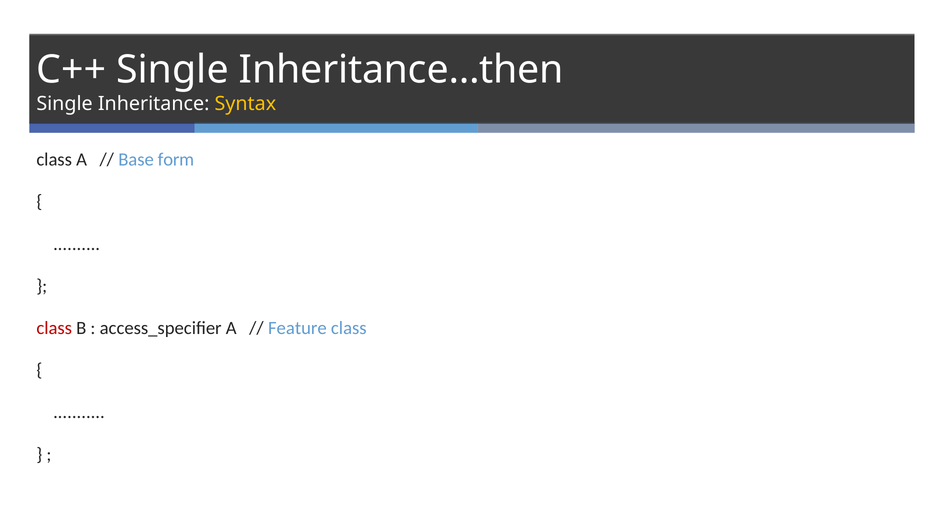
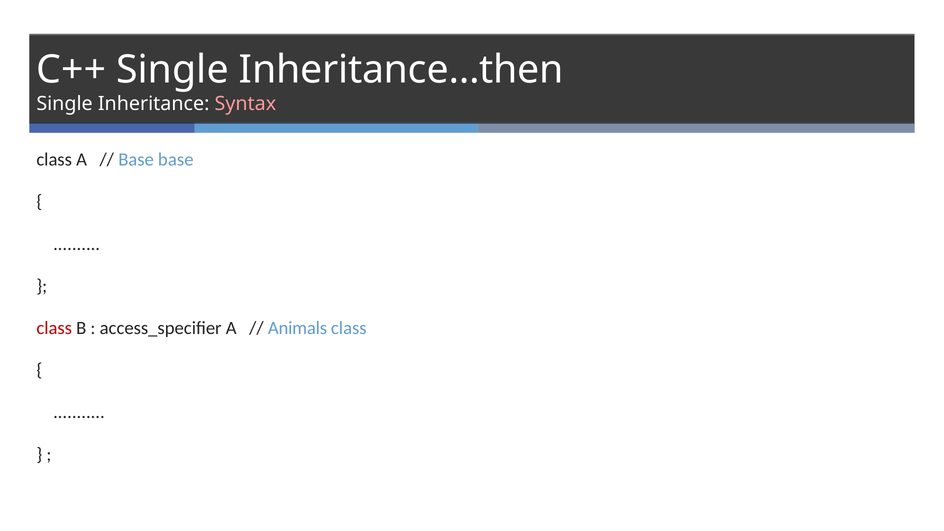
Syntax colour: yellow -> pink
Base form: form -> base
Feature: Feature -> Animals
